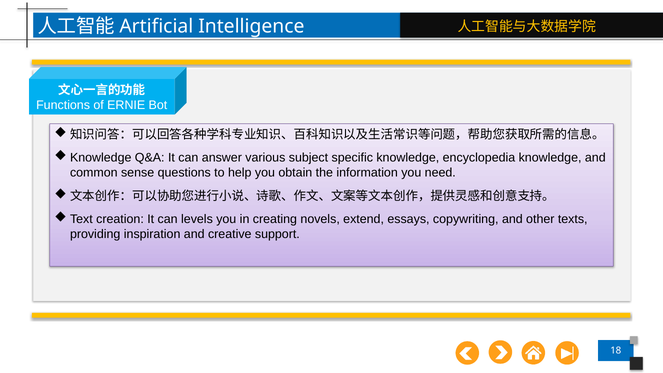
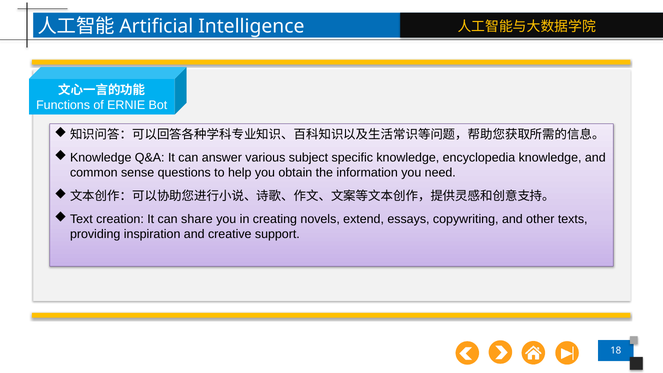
levels: levels -> share
